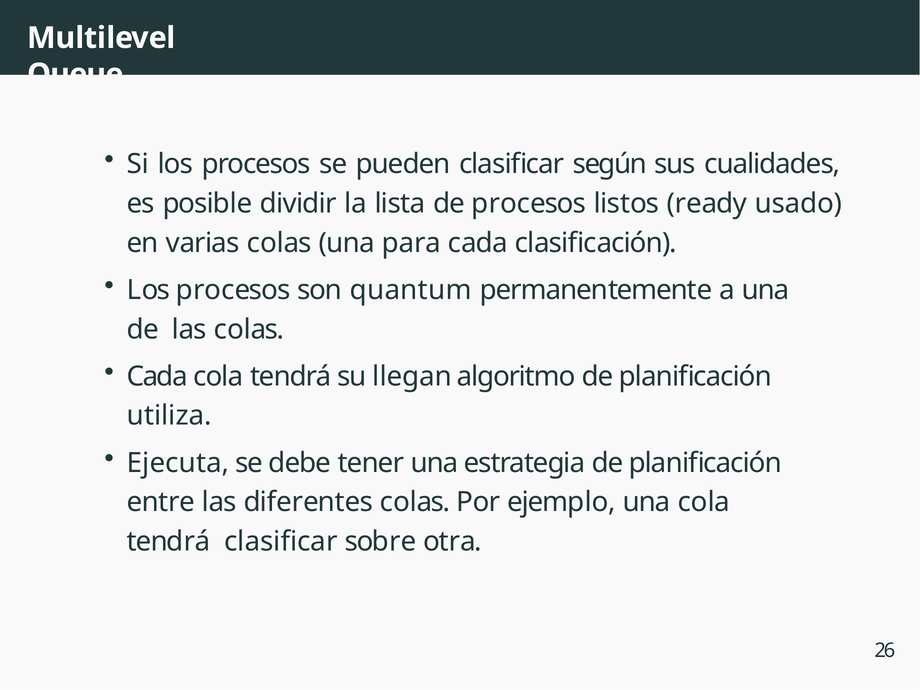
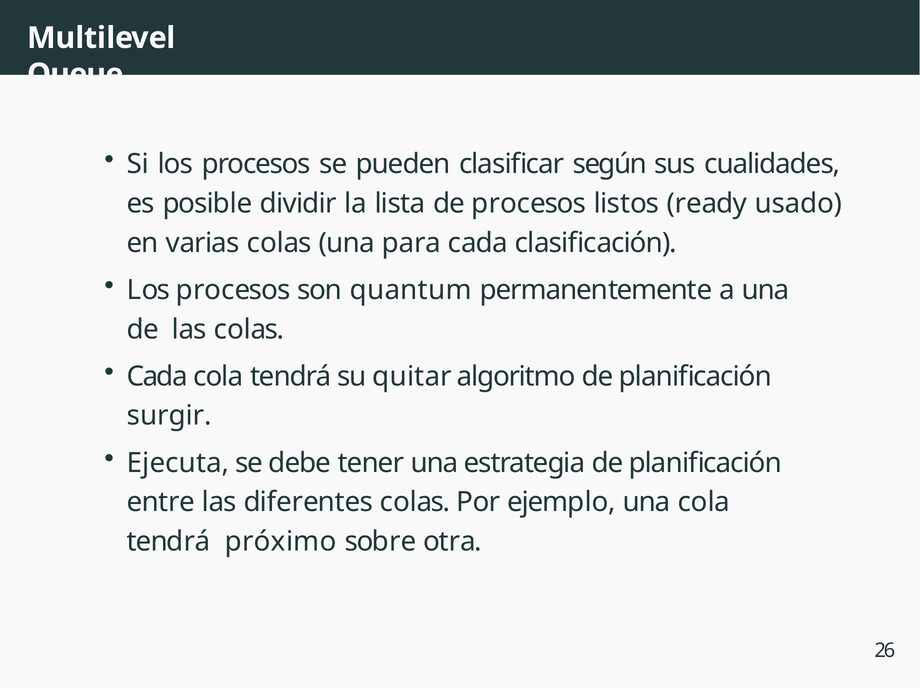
llegan: llegan -> quitar
utiliza: utiliza -> surgir
tendrá clasificar: clasificar -> próximo
